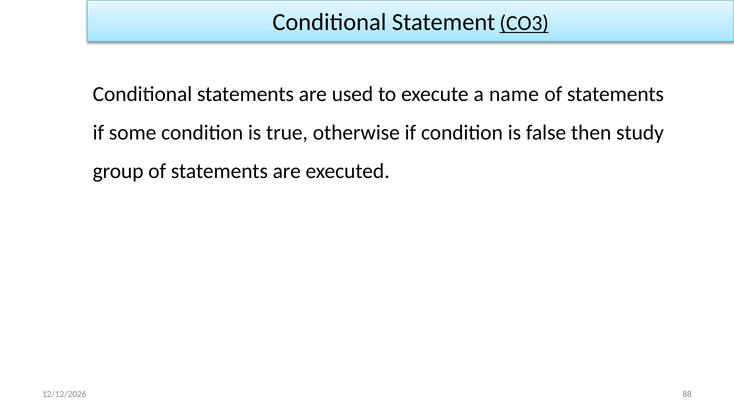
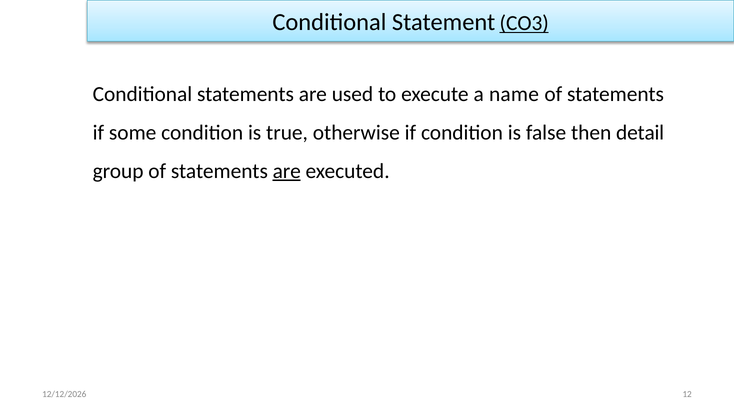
study: study -> detail
are at (287, 171) underline: none -> present
88: 88 -> 12
